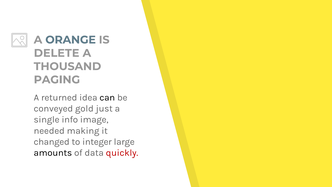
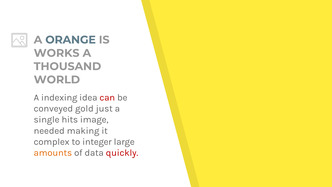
DELETE: DELETE -> WORKS
PAGING: PAGING -> WORLD
returned: returned -> indexing
can colour: black -> red
info: info -> hits
changed: changed -> complex
amounts colour: black -> orange
